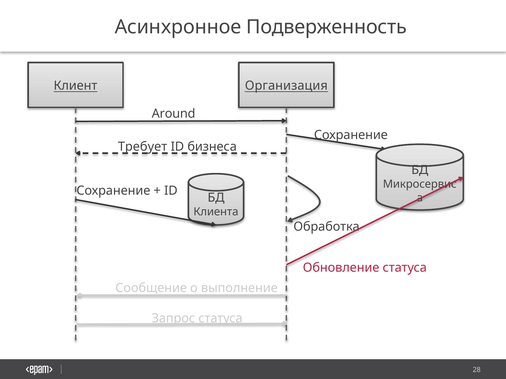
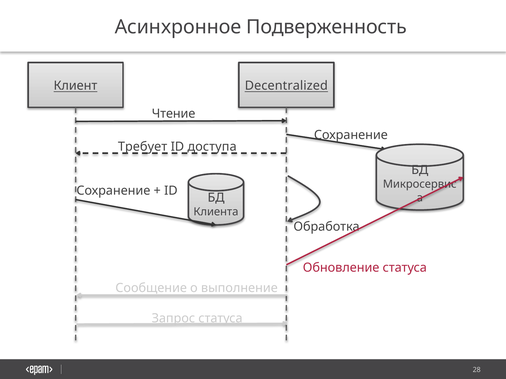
Организация: Организация -> Decentralized
Around: Around -> Чтение
бизнеса: бизнеса -> доступа
